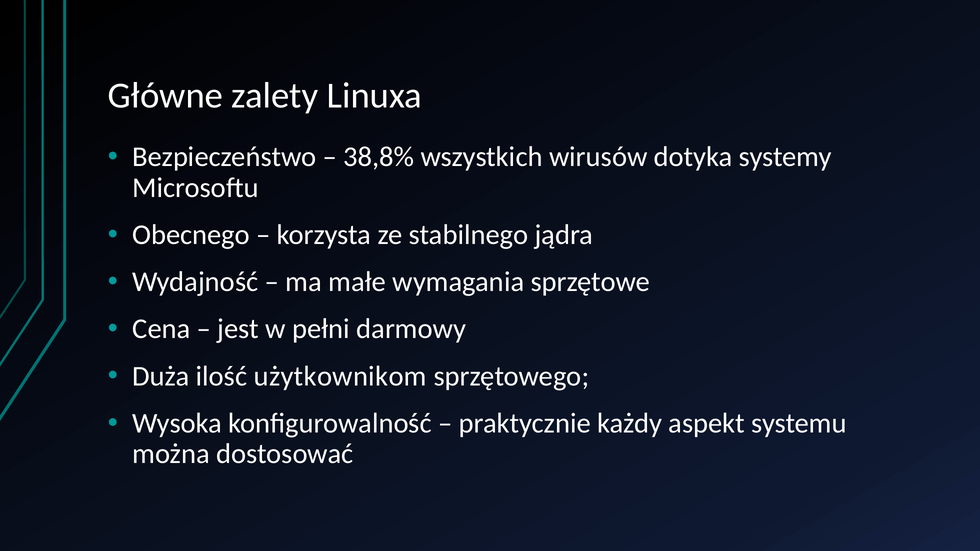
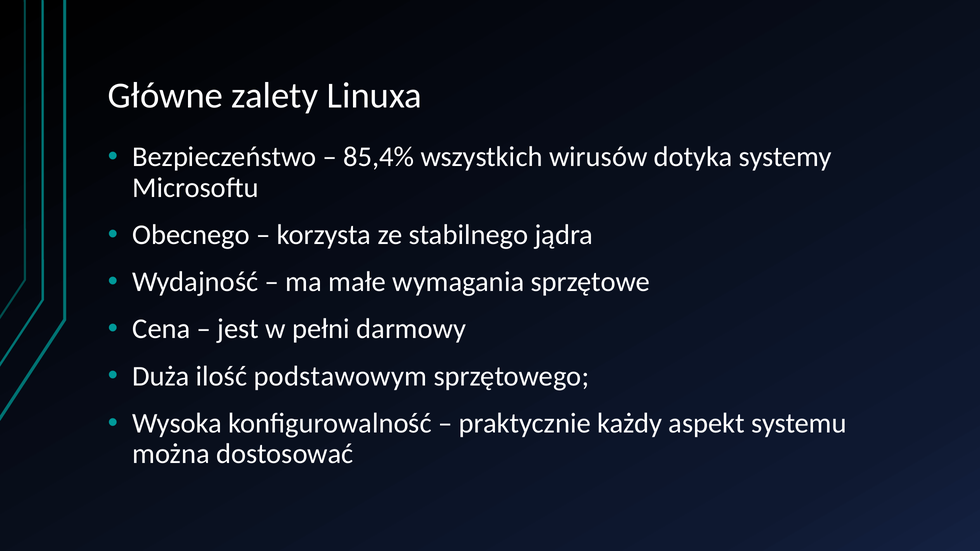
38,8%: 38,8% -> 85,4%
użytkownikom: użytkownikom -> podstawowym
